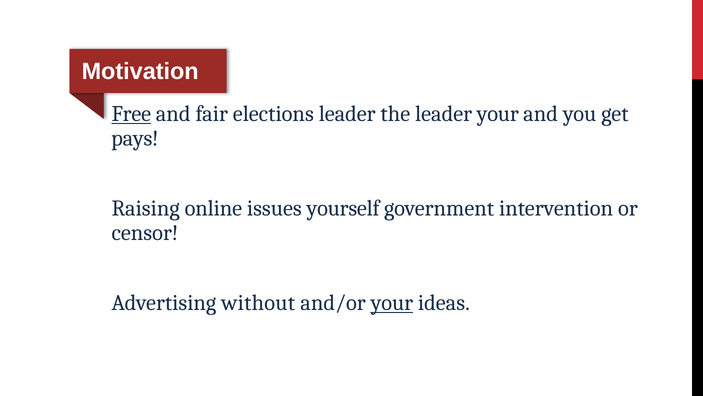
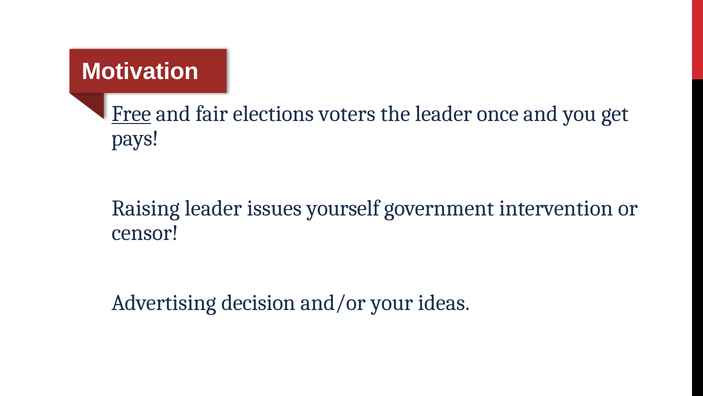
elections leader: leader -> voters
leader your: your -> once
Raising online: online -> leader
without: without -> decision
your at (392, 302) underline: present -> none
